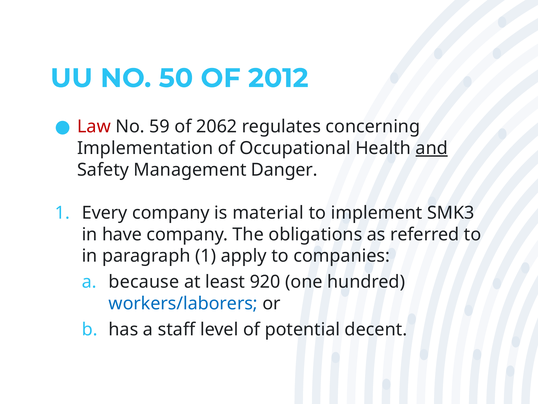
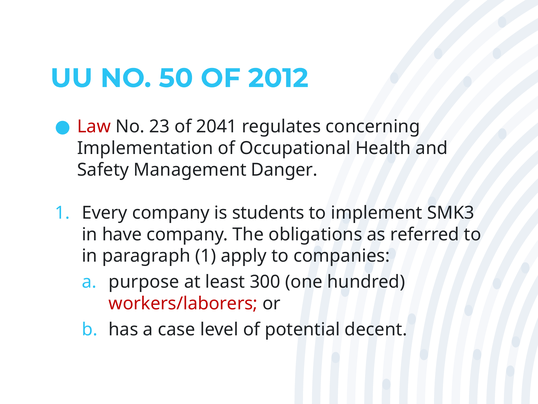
59: 59 -> 23
2062: 2062 -> 2041
and underline: present -> none
material: material -> students
because: because -> purpose
920: 920 -> 300
workers/laborers colour: blue -> red
staff: staff -> case
